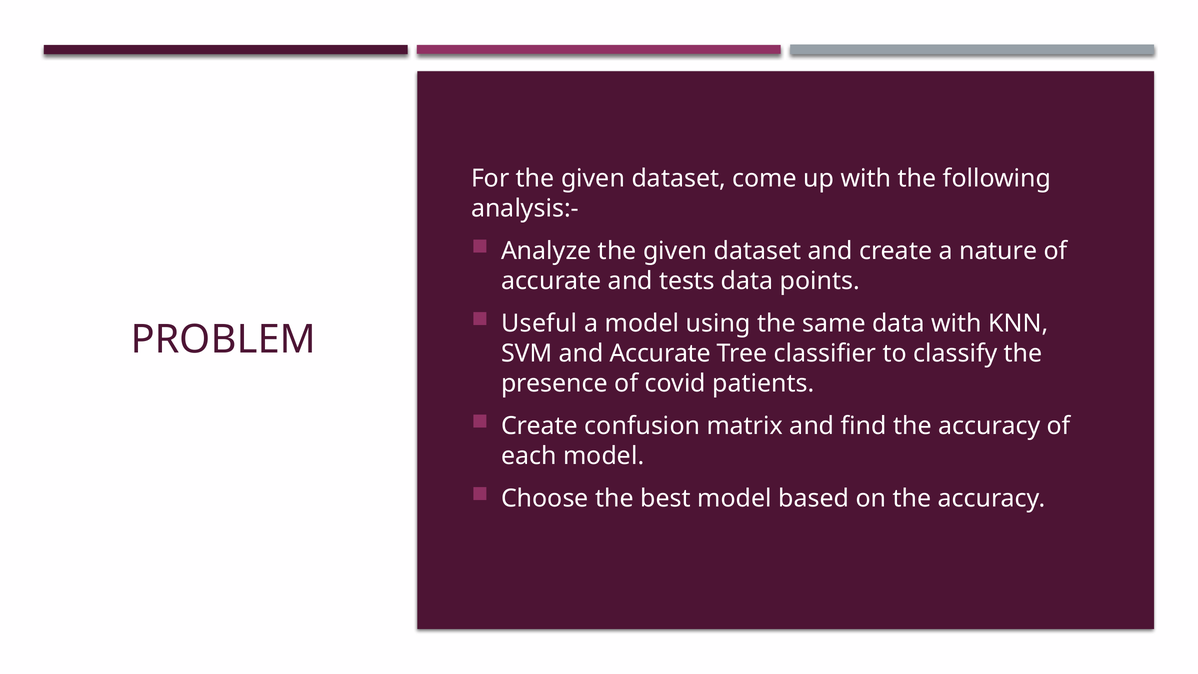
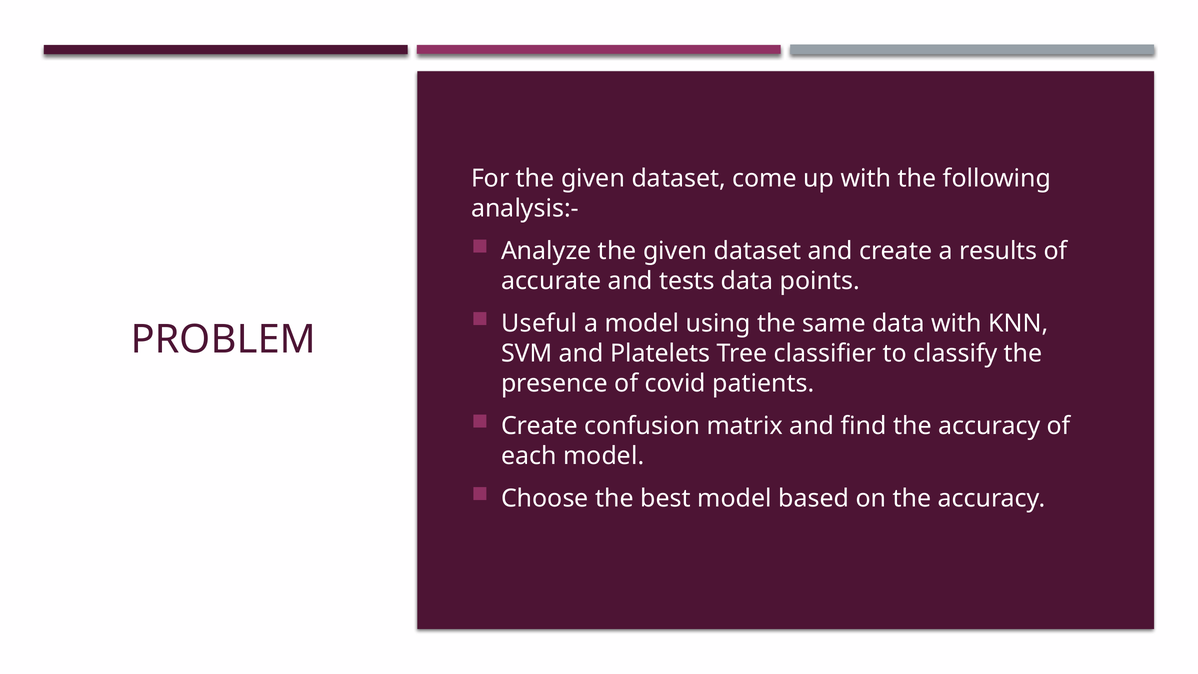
nature: nature -> results
and Accurate: Accurate -> Platelets
